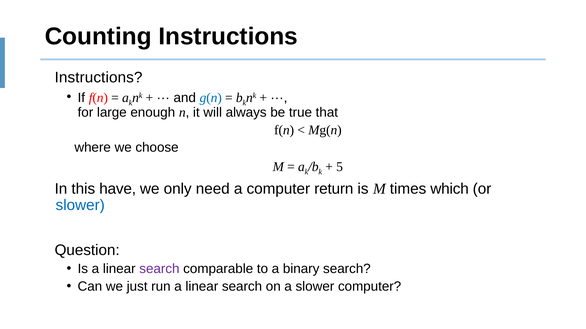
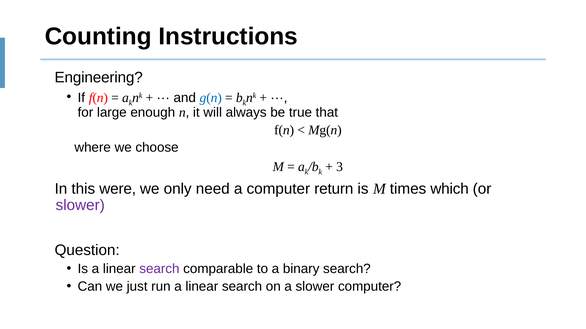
Instructions at (99, 78): Instructions -> Engineering
5: 5 -> 3
have: have -> were
slower at (80, 206) colour: blue -> purple
